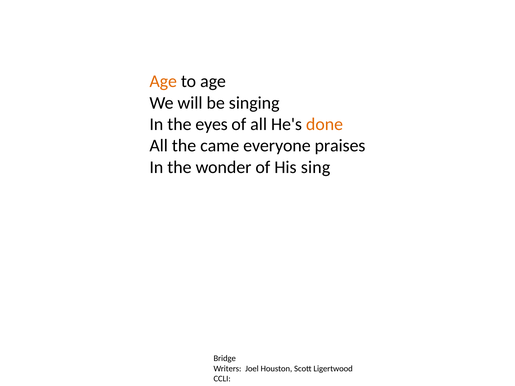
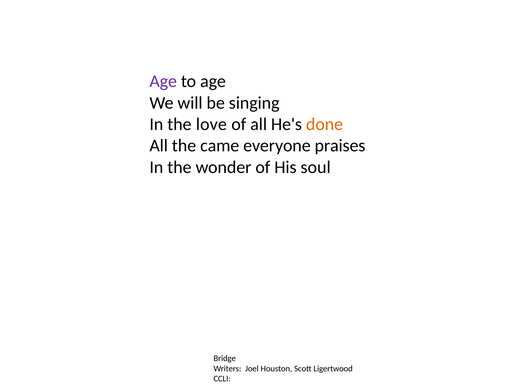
Age at (163, 81) colour: orange -> purple
eyes: eyes -> love
sing: sing -> soul
